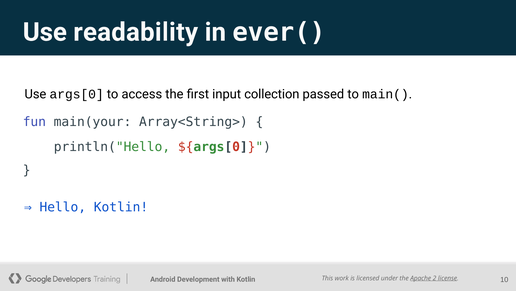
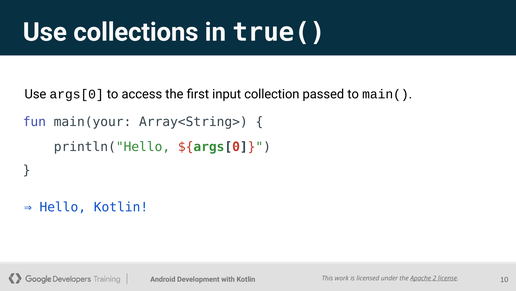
readability: readability -> collections
ever(: ever( -> true(
